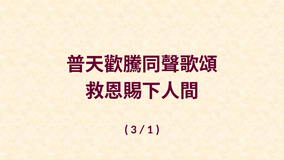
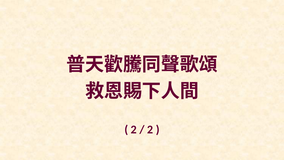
3 at (134, 129): 3 -> 2
1 at (150, 129): 1 -> 2
